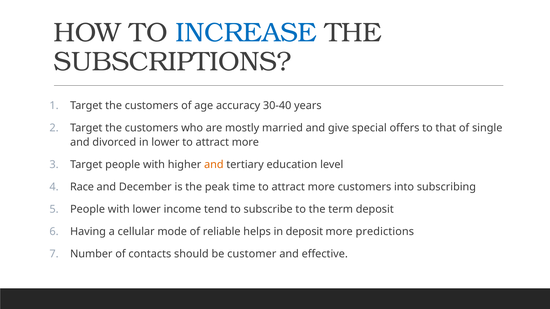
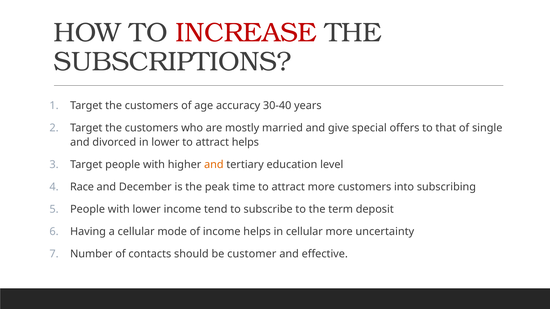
INCREASE colour: blue -> red
more at (245, 142): more -> helps
of reliable: reliable -> income
in deposit: deposit -> cellular
predictions: predictions -> uncertainty
